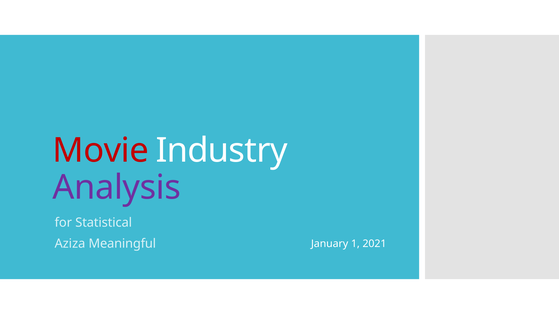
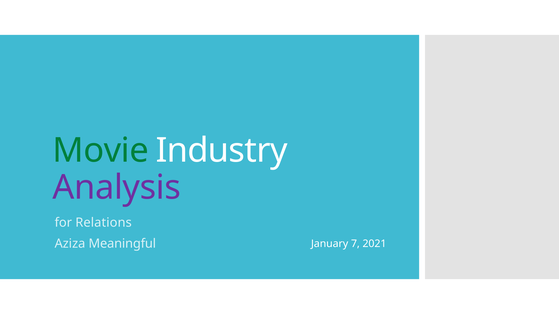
Movie colour: red -> green
Statistical: Statistical -> Relations
1: 1 -> 7
